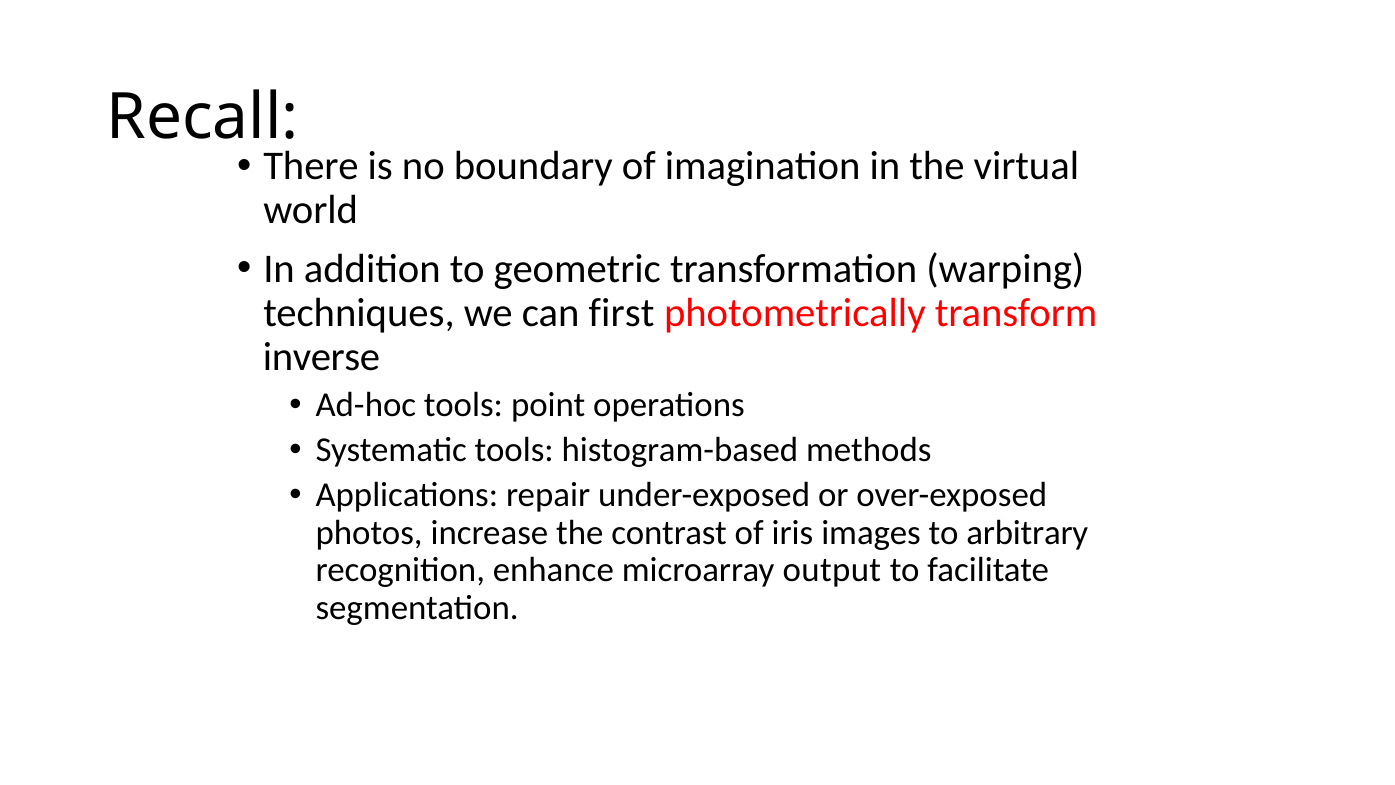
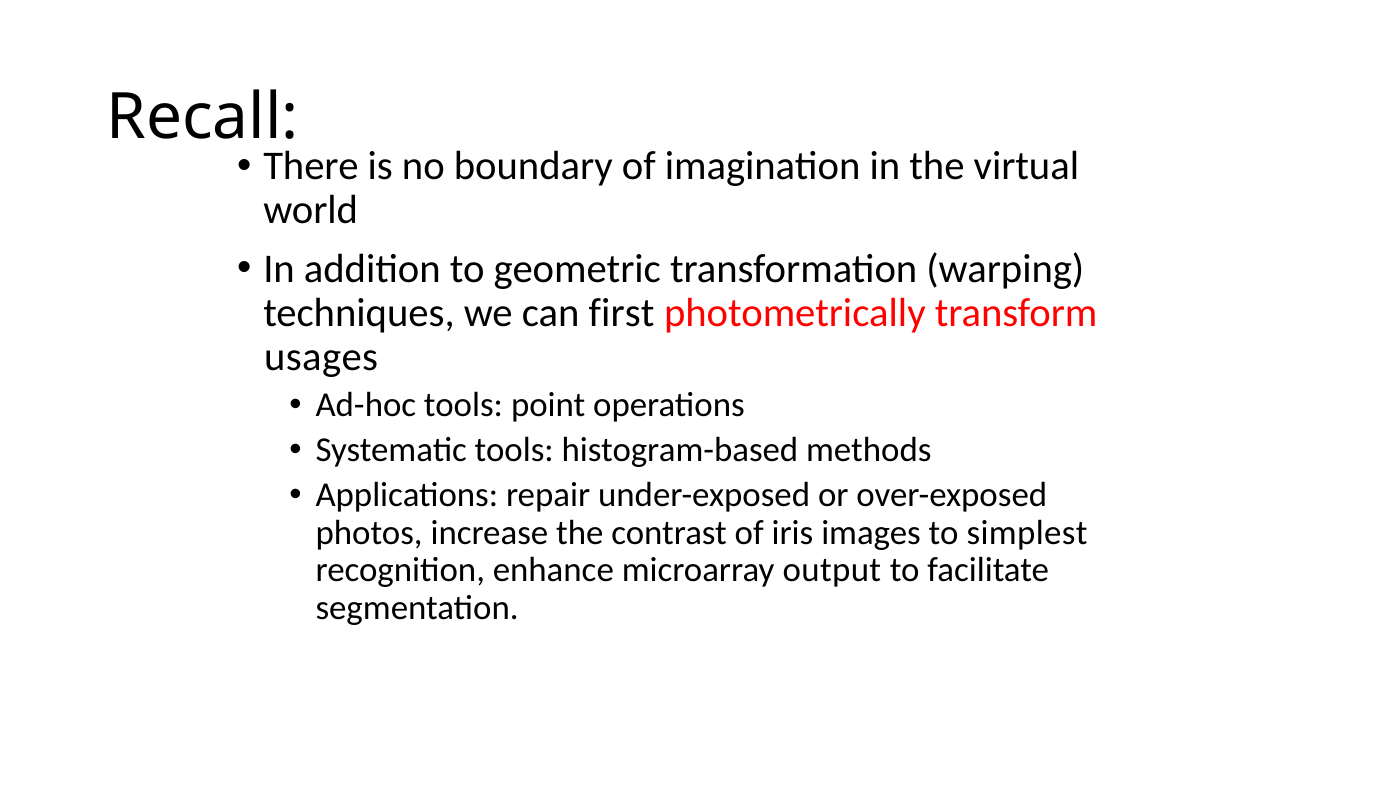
inverse: inverse -> usages
arbitrary: arbitrary -> simplest
